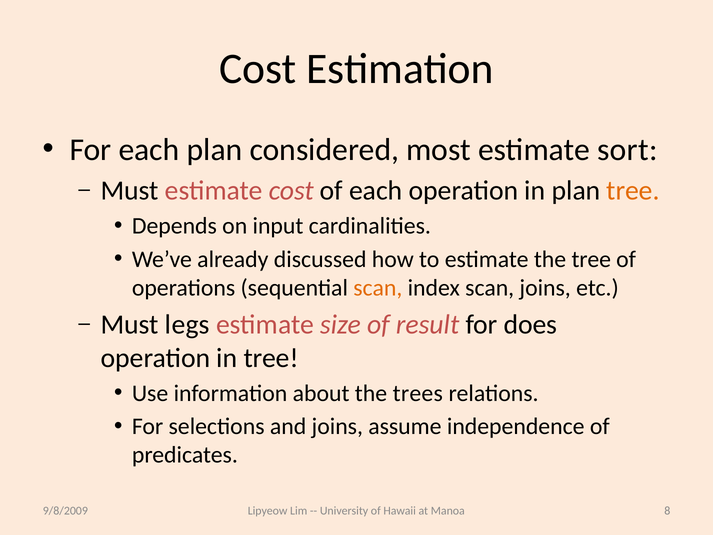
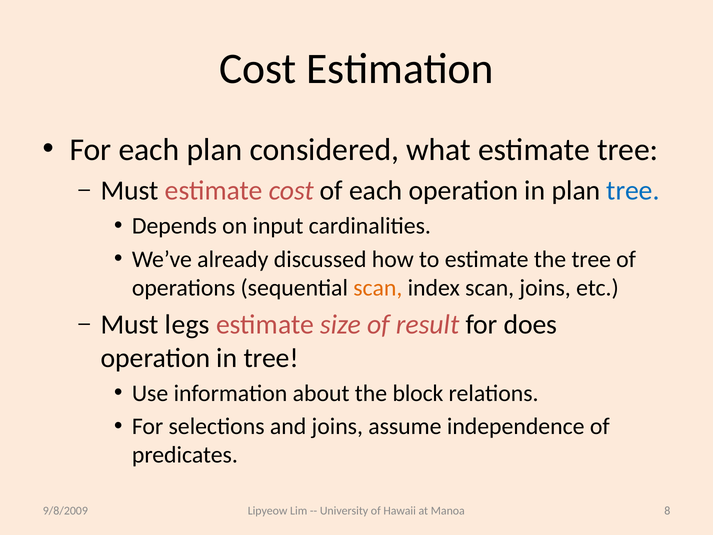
most: most -> what
estimate sort: sort -> tree
tree at (633, 191) colour: orange -> blue
trees: trees -> block
